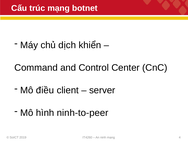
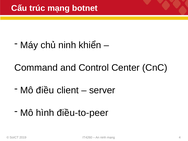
chủ dịch: dịch -> ninh
ninh-to-peer: ninh-to-peer -> điều-to-peer
